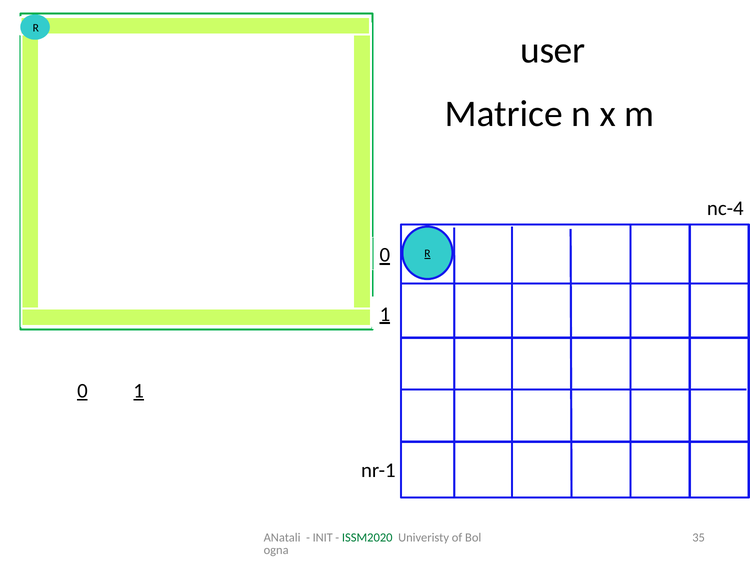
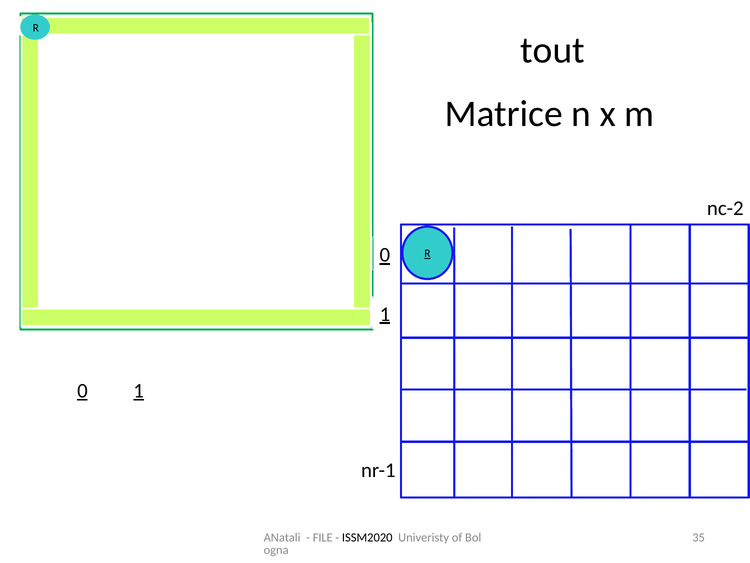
user: user -> tout
nc-4: nc-4 -> nc-2
INIT: INIT -> FILE
ISSM2020 colour: green -> black
